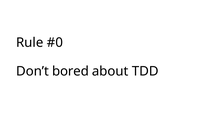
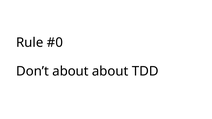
Don’t bored: bored -> about
